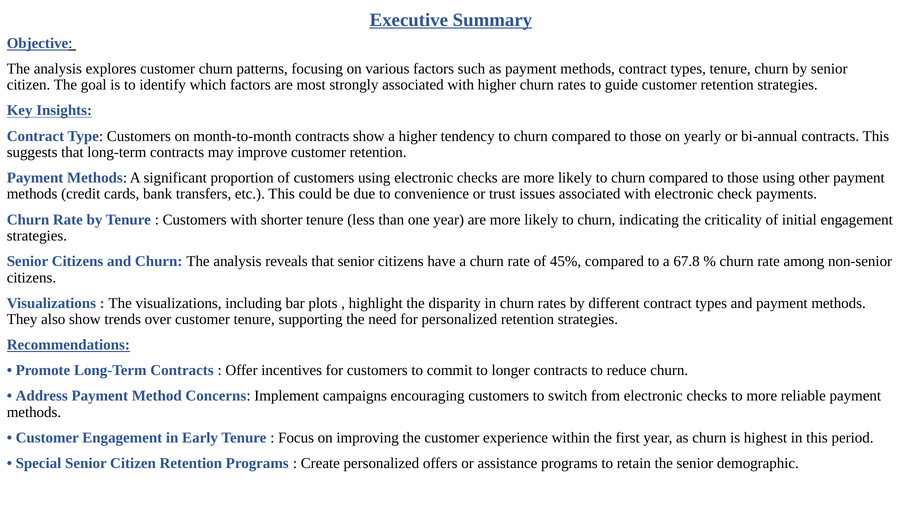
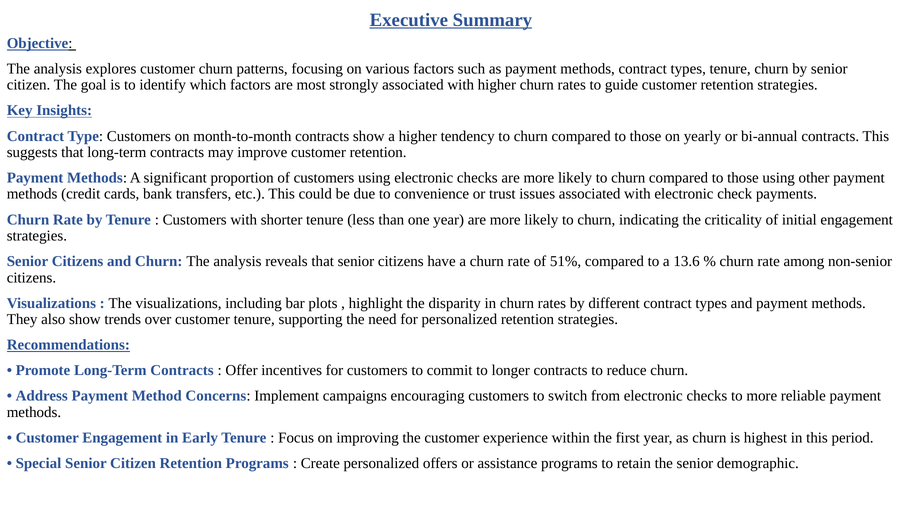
45%: 45% -> 51%
67.8: 67.8 -> 13.6
